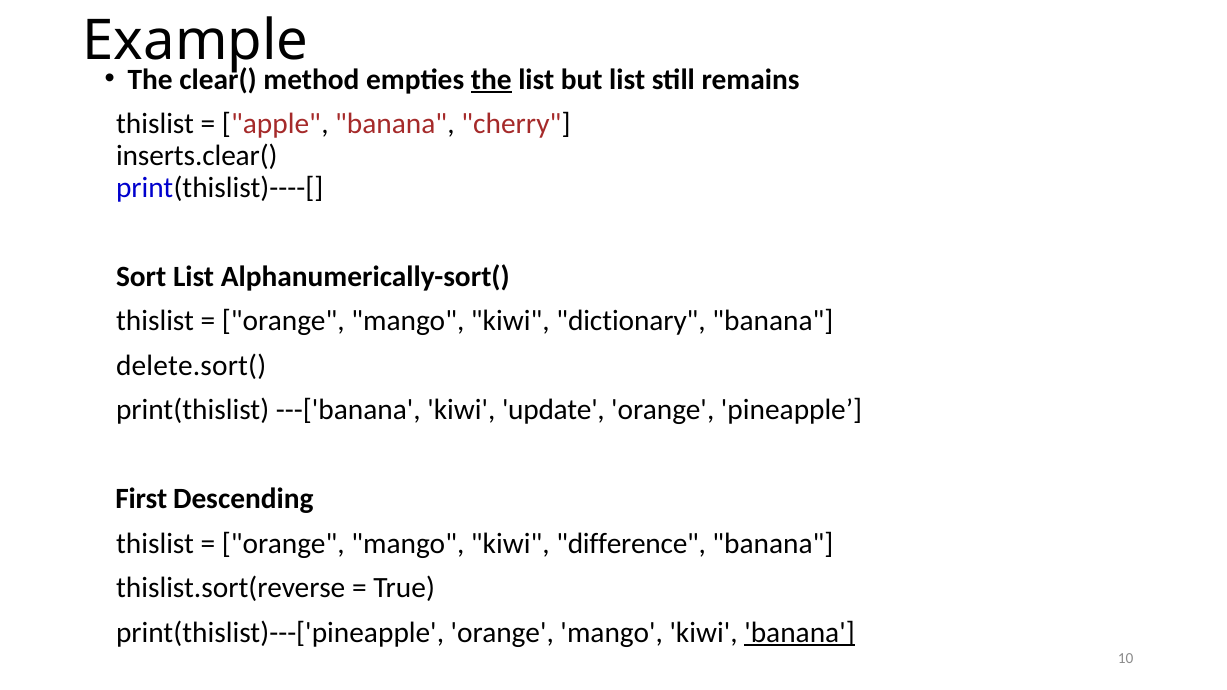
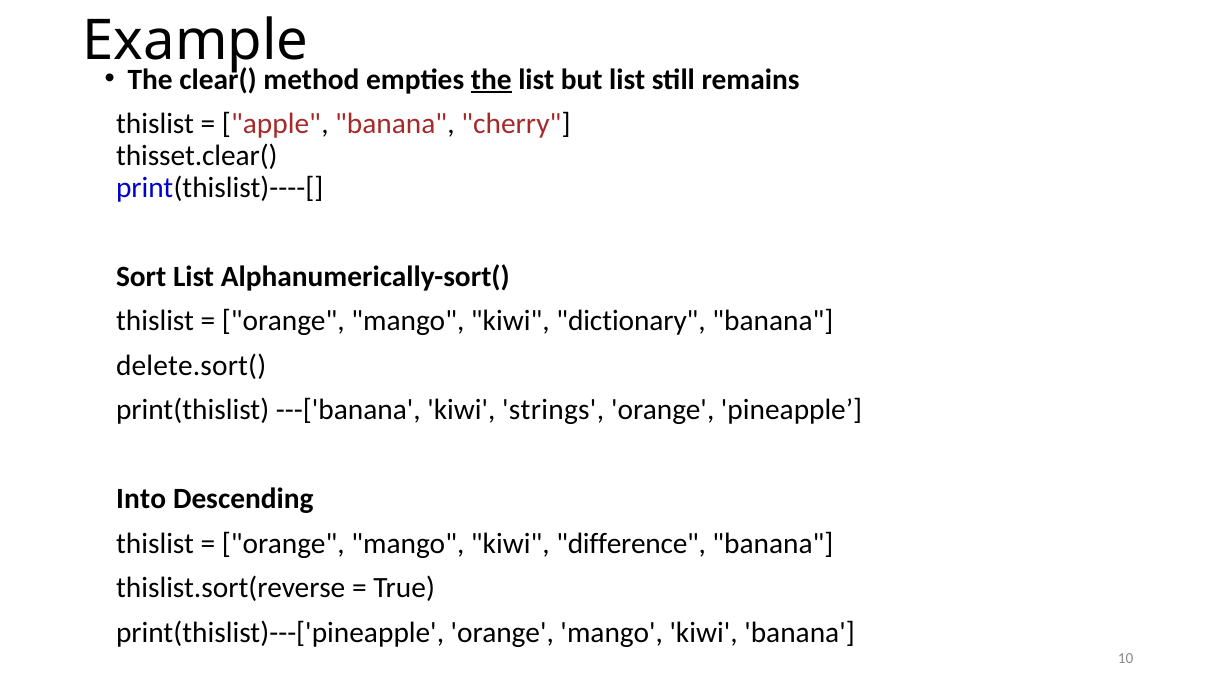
inserts.clear(: inserts.clear( -> thisset.clear(
update: update -> strings
First: First -> Into
banana at (800, 633) underline: present -> none
